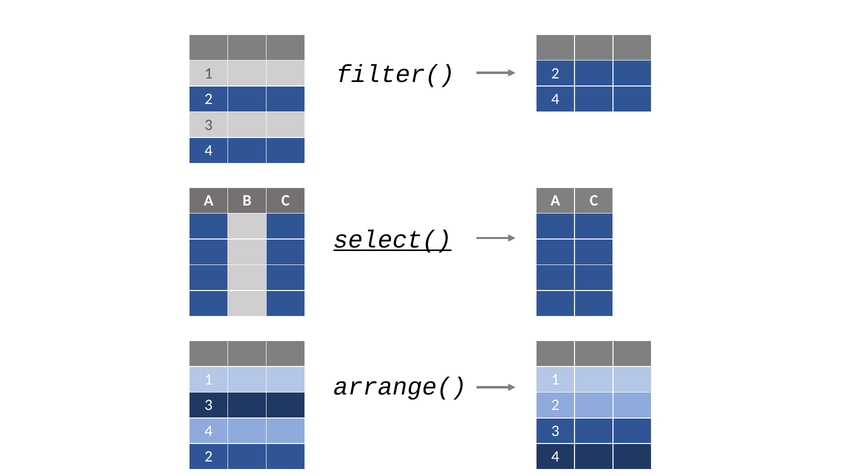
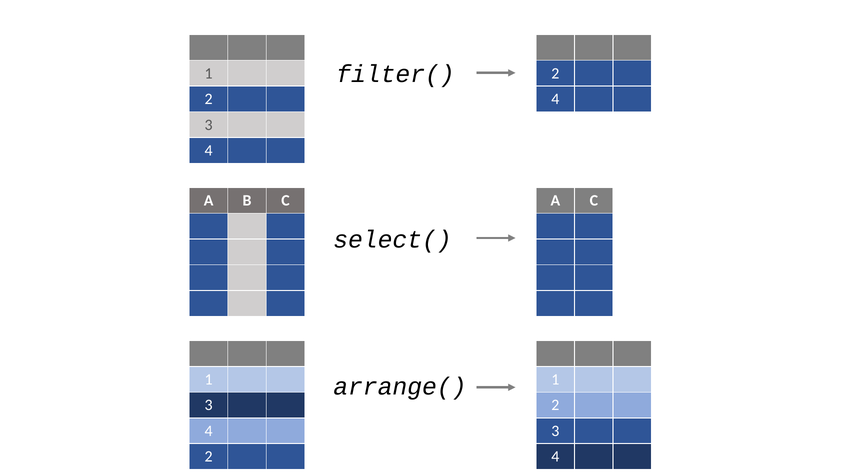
select( underline: present -> none
